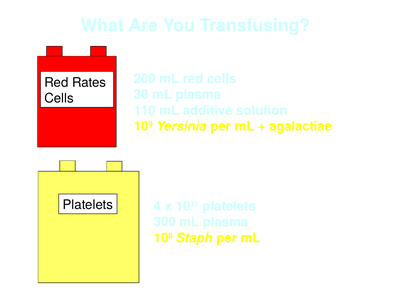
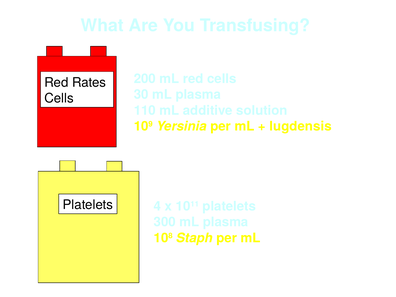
agalactiae: agalactiae -> lugdensis
